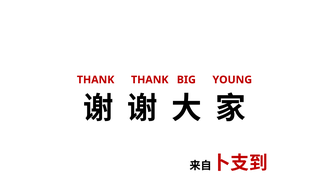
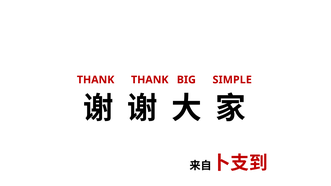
YOUNG: YOUNG -> SIMPLE
